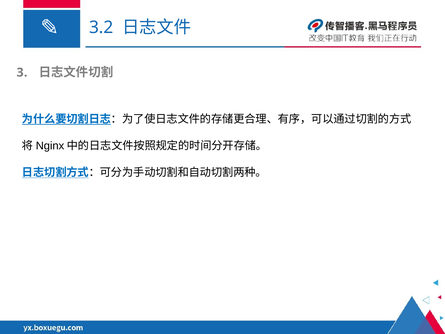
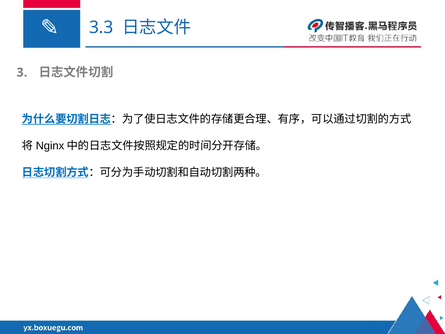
3.2: 3.2 -> 3.3
